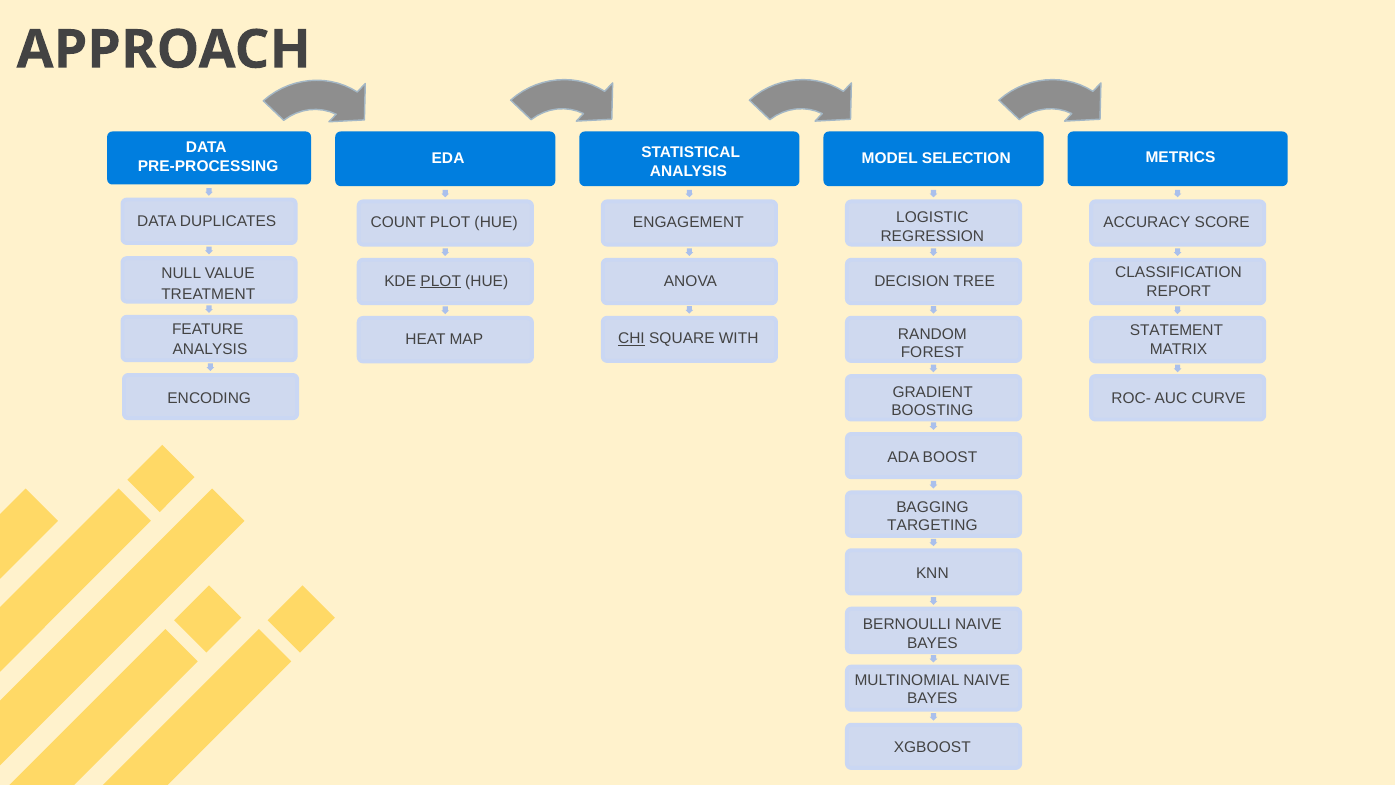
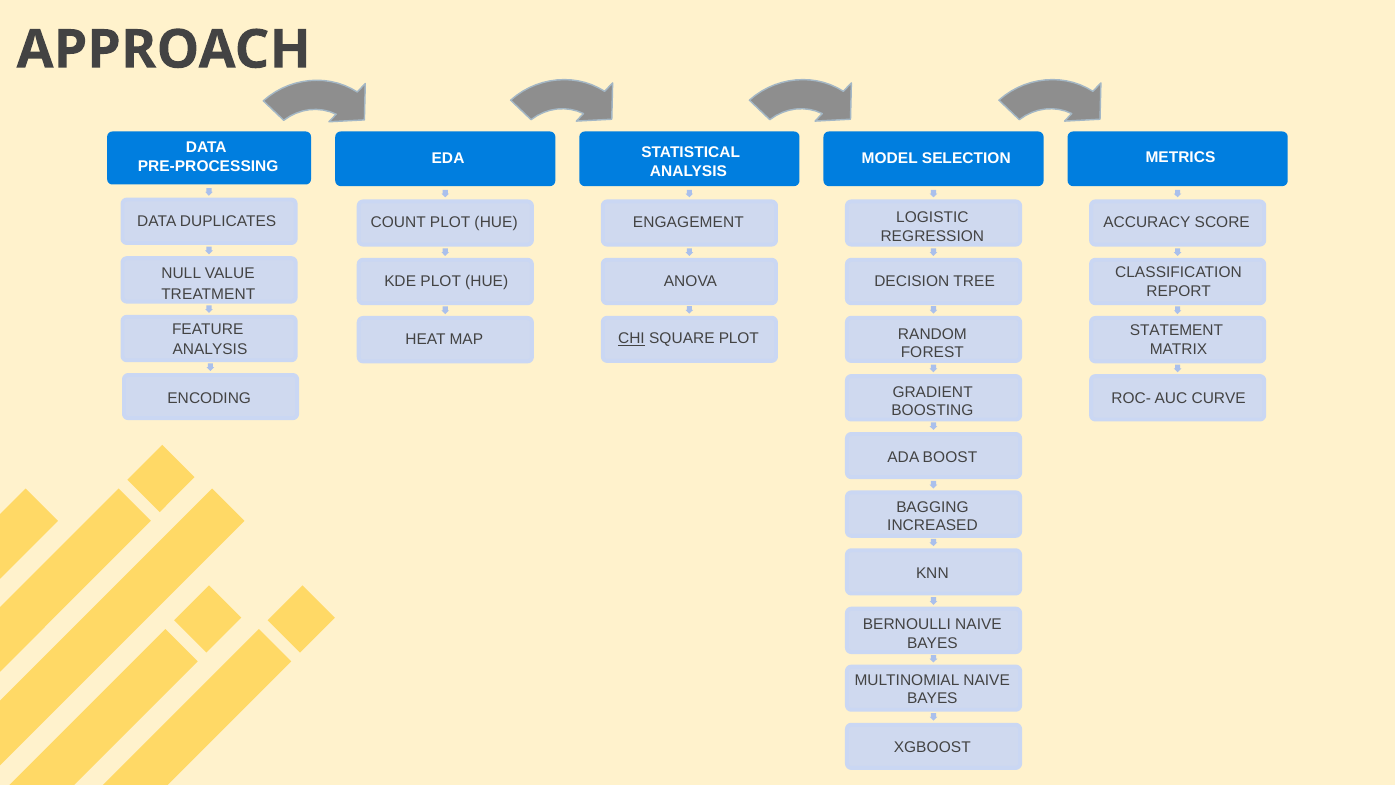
PLOT at (441, 281) underline: present -> none
SQUARE WITH: WITH -> PLOT
TARGETING: TARGETING -> INCREASED
